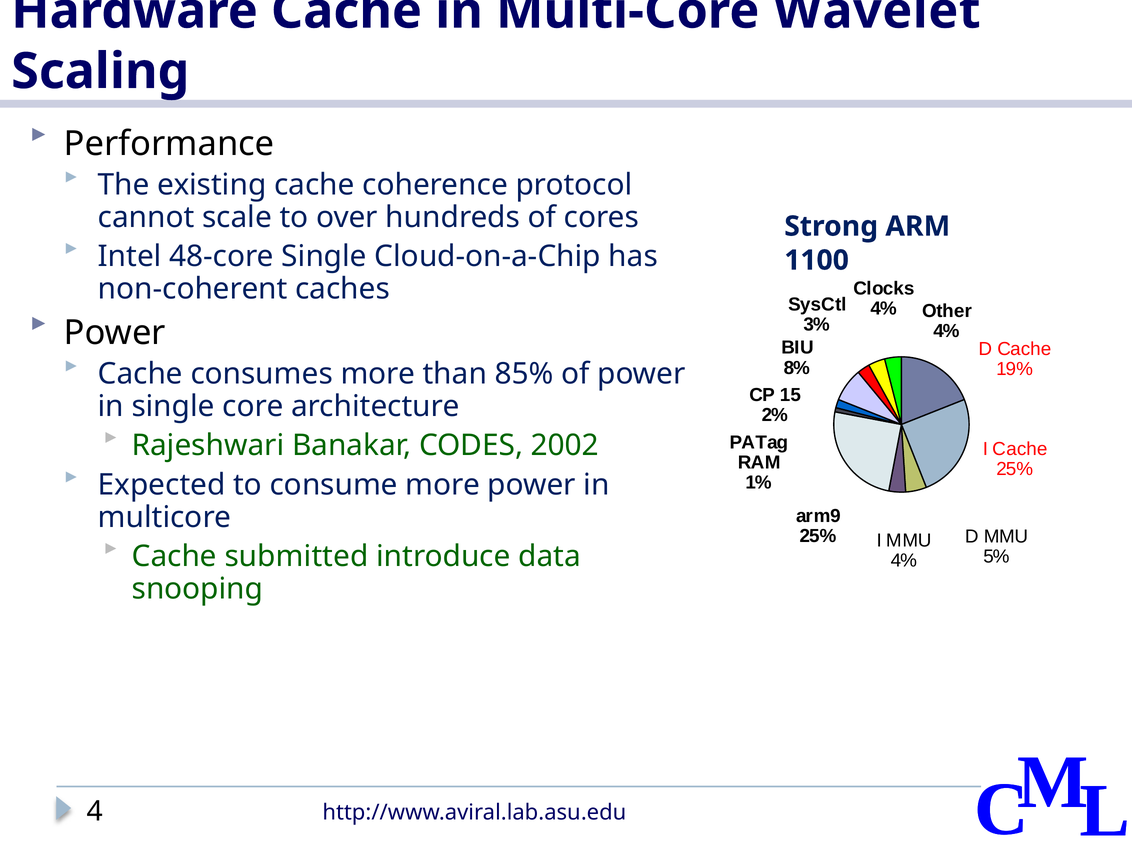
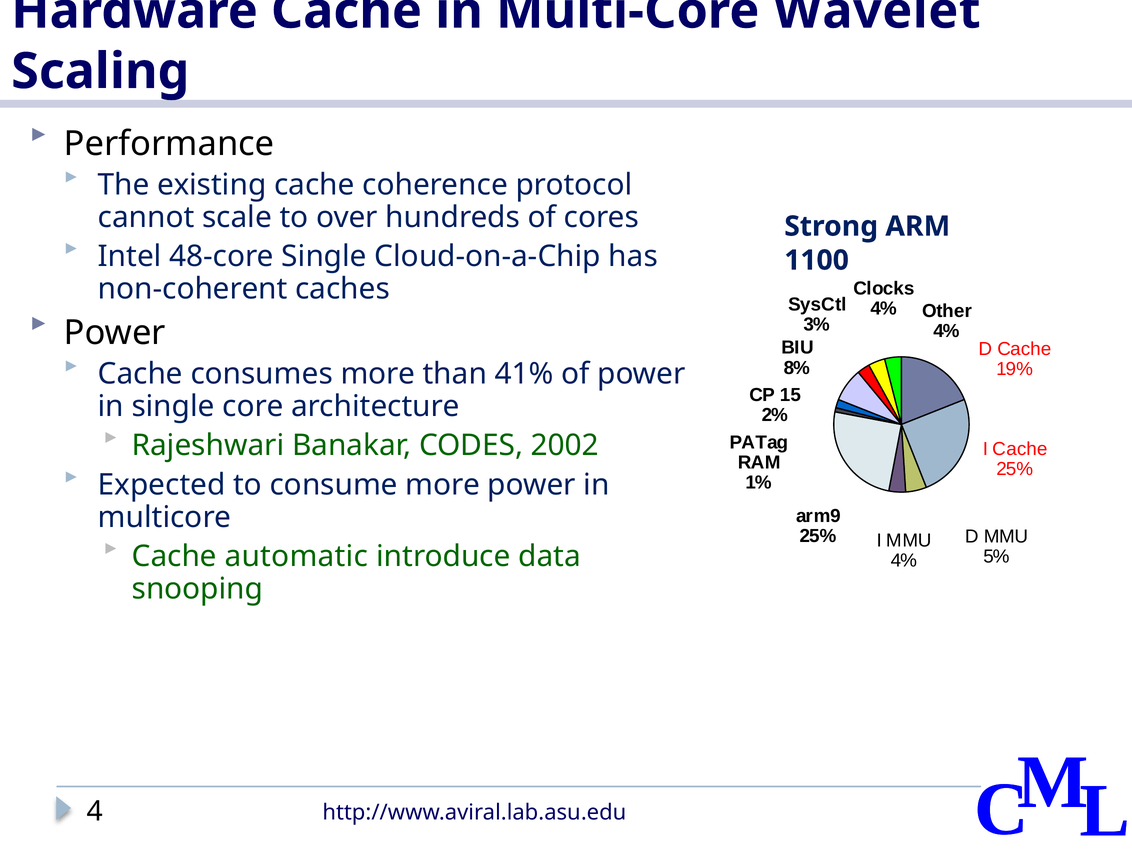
85%: 85% -> 41%
submitted: submitted -> automatic
